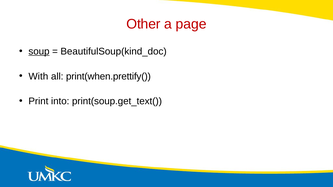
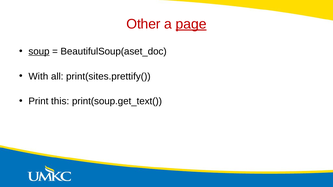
page underline: none -> present
BeautifulSoup(kind_doc: BeautifulSoup(kind_doc -> BeautifulSoup(aset_doc
print(when.prettify(: print(when.prettify( -> print(sites.prettify(
into: into -> this
